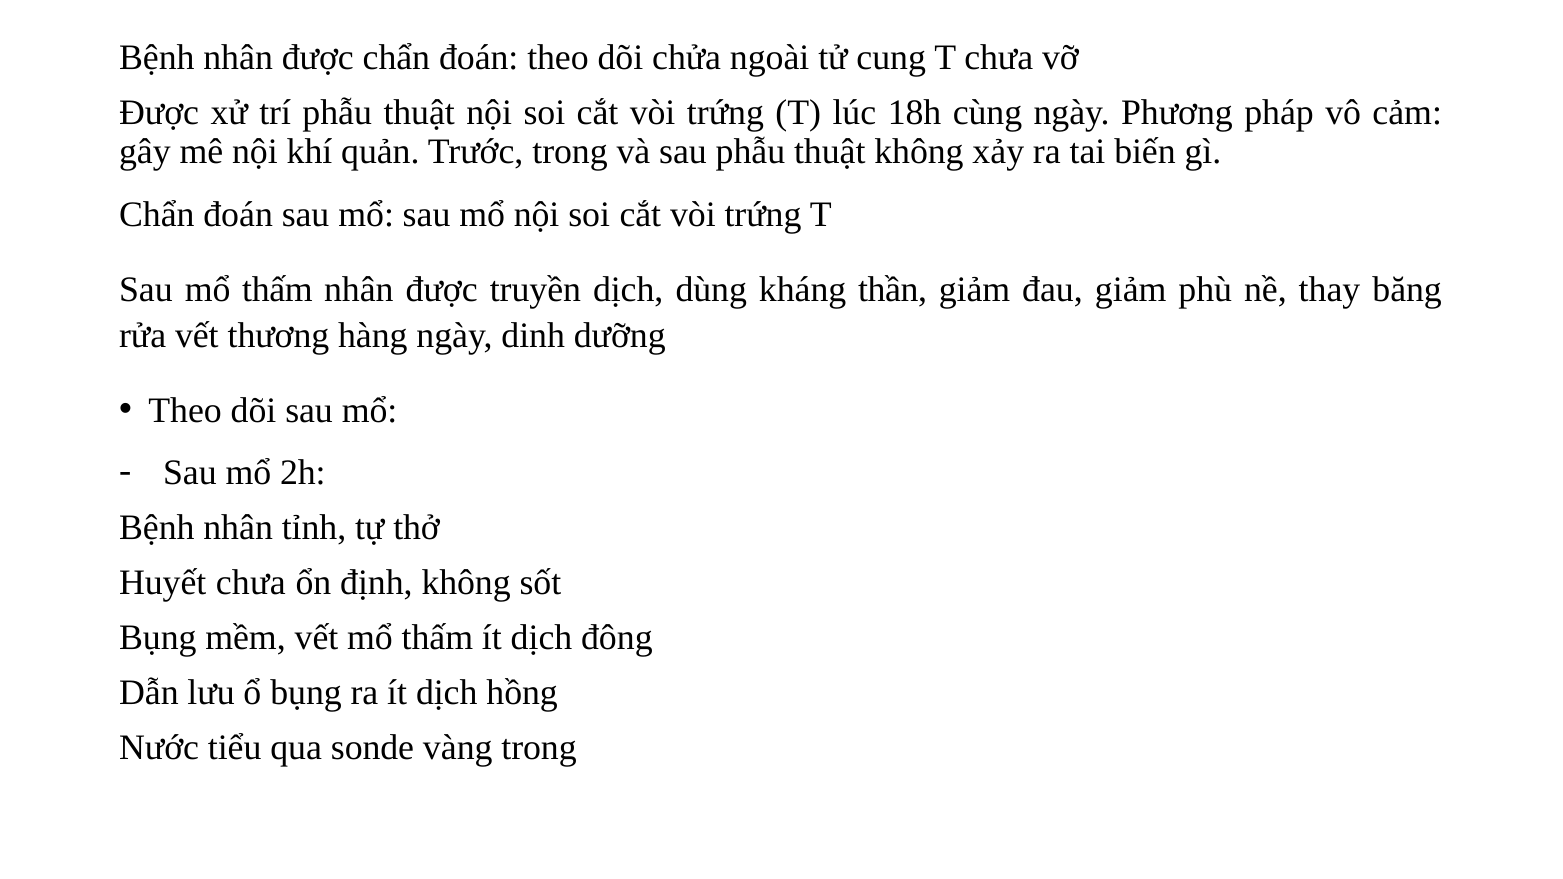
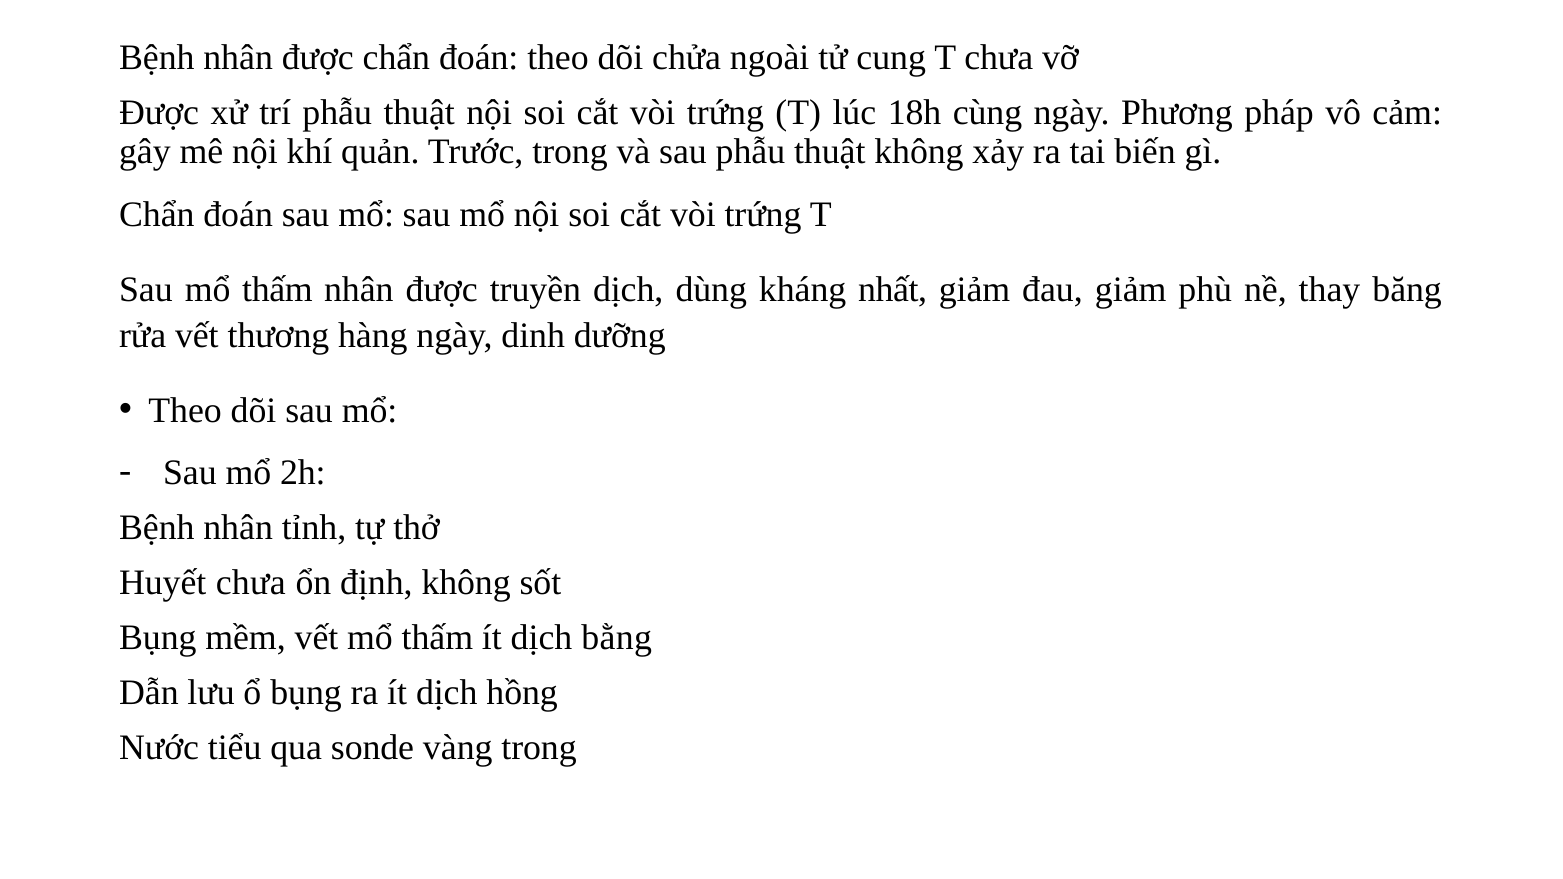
thần: thần -> nhất
đông: đông -> bằng
